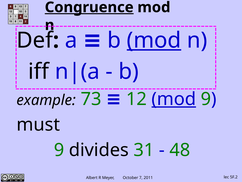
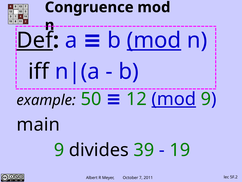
Congruence underline: present -> none
Def underline: none -> present
73: 73 -> 50
must: must -> main
31: 31 -> 39
48: 48 -> 19
